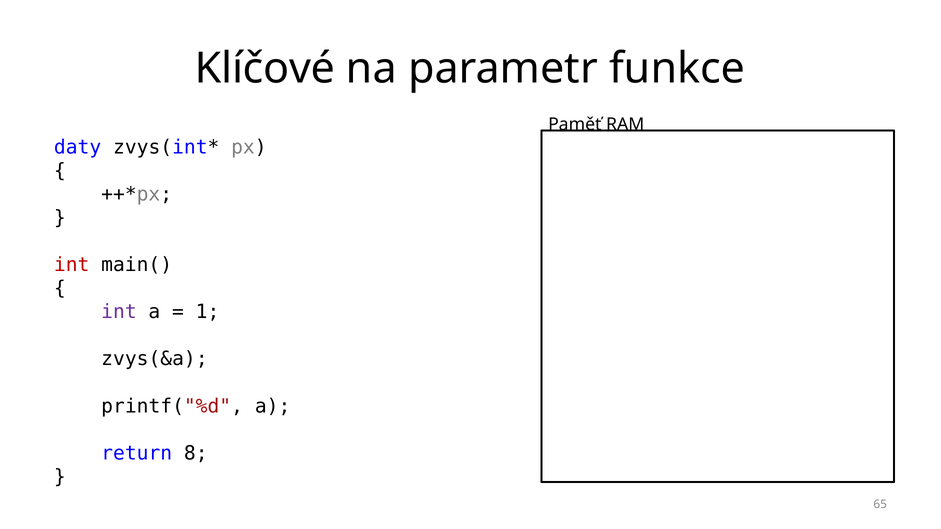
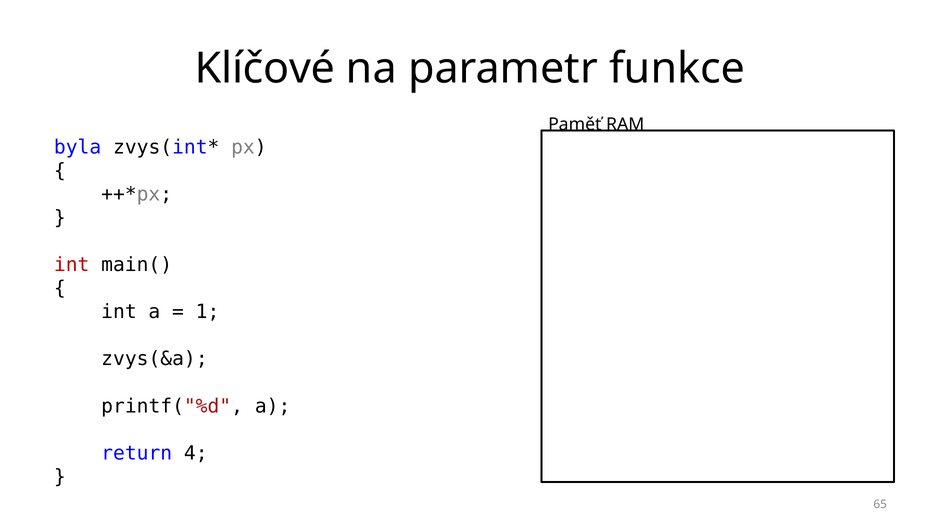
daty: daty -> byla
int at (119, 312) colour: purple -> black
8: 8 -> 4
